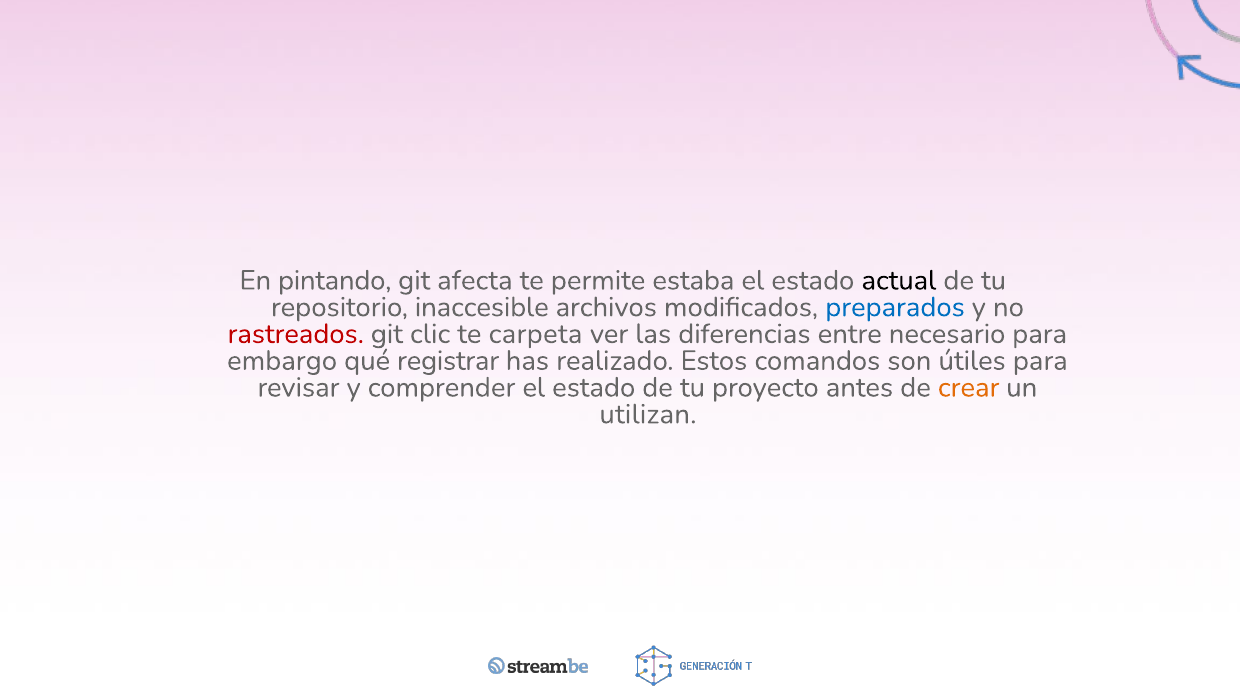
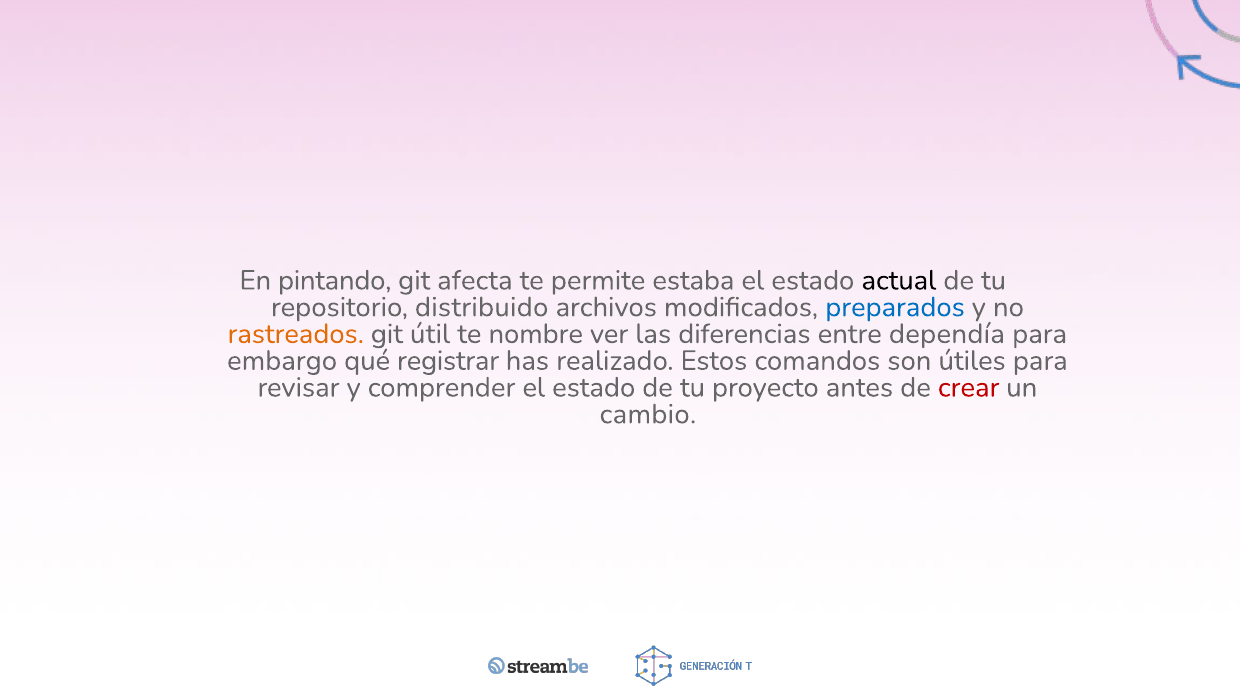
inaccesible: inaccesible -> distribuido
rastreados colour: red -> orange
clic: clic -> útil
carpeta: carpeta -> nombre
necesario: necesario -> dependía
crear colour: orange -> red
utilizan: utilizan -> cambio
